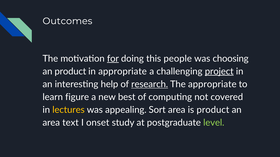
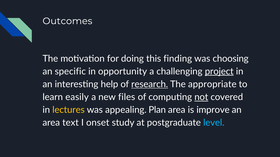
for underline: present -> none
people: people -> finding
an product: product -> specific
in appropriate: appropriate -> opportunity
figure: figure -> easily
best: best -> files
not underline: none -> present
Sort: Sort -> Plan
is product: product -> improve
level colour: light green -> light blue
